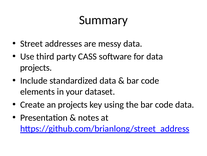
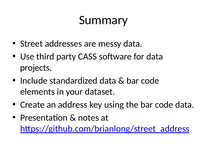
an projects: projects -> address
